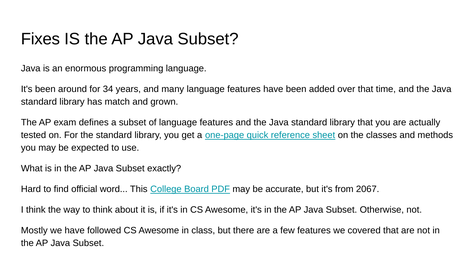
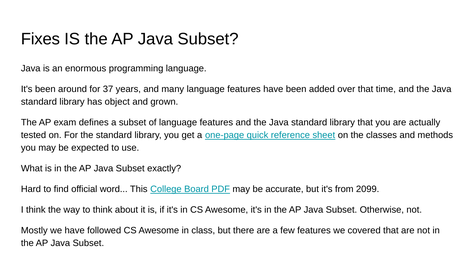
34: 34 -> 37
match: match -> object
2067: 2067 -> 2099
